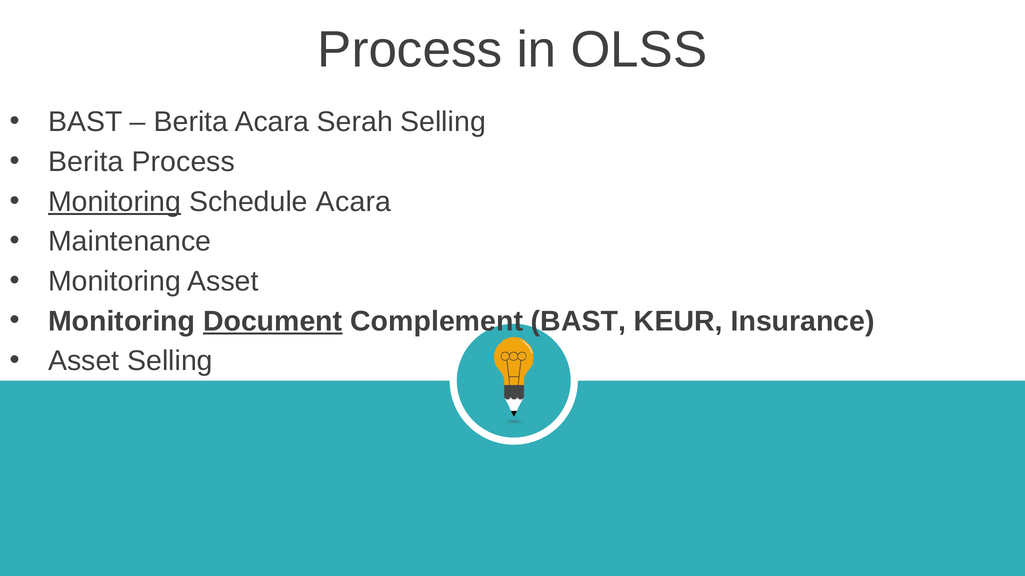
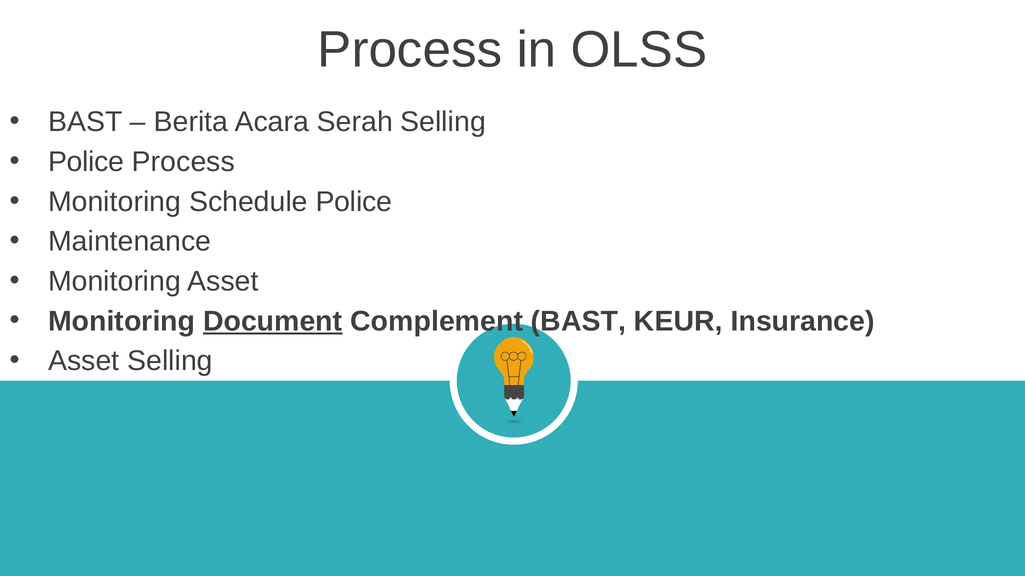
Berita at (86, 162): Berita -> Police
Monitoring at (115, 202) underline: present -> none
Schedule Acara: Acara -> Police
